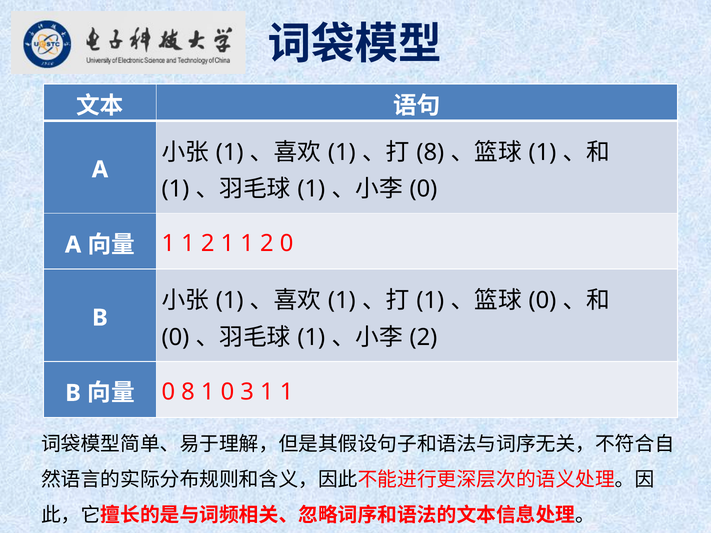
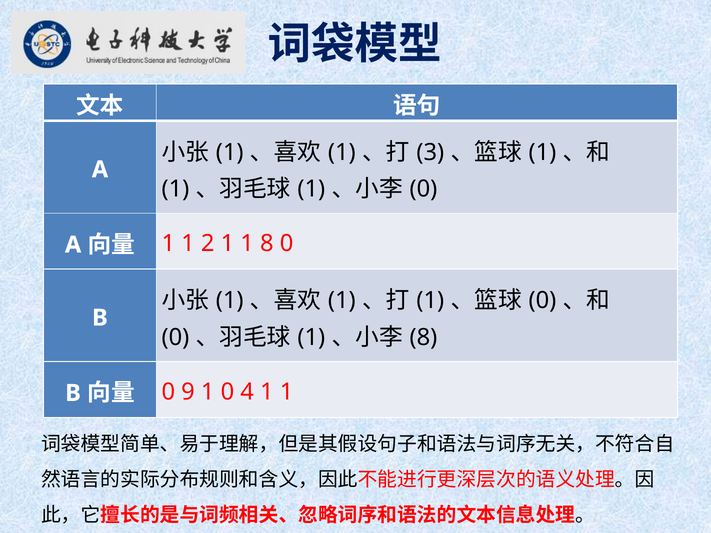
8 at (430, 152): 8 -> 3
2 1 1 2: 2 -> 8
2 at (423, 338): 2 -> 8
0 8: 8 -> 9
3: 3 -> 4
